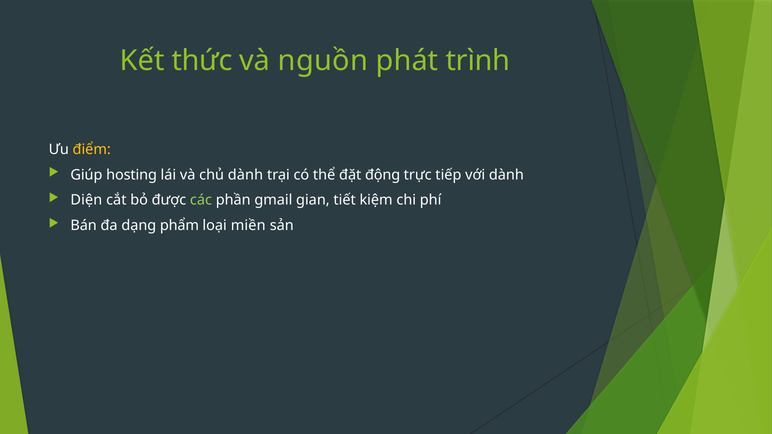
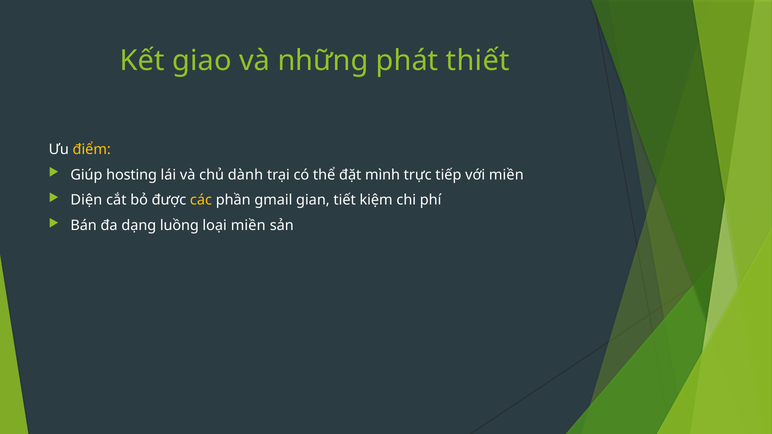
thức: thức -> giao
nguồn: nguồn -> những
trình: trình -> thiết
động: động -> mình
với dành: dành -> miền
các colour: light green -> yellow
phẩm: phẩm -> luồng
